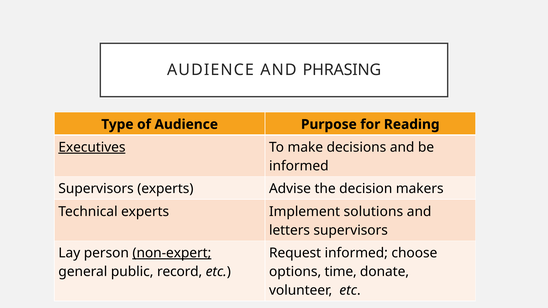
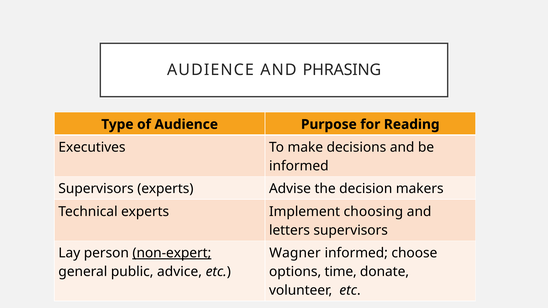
Executives underline: present -> none
solutions: solutions -> choosing
Request: Request -> Wagner
record: record -> advice
